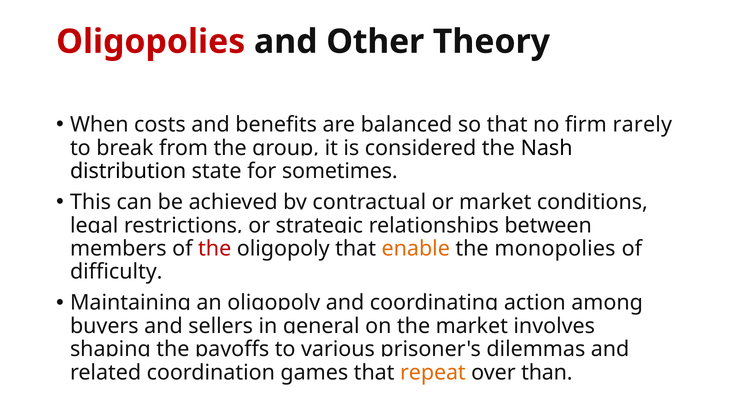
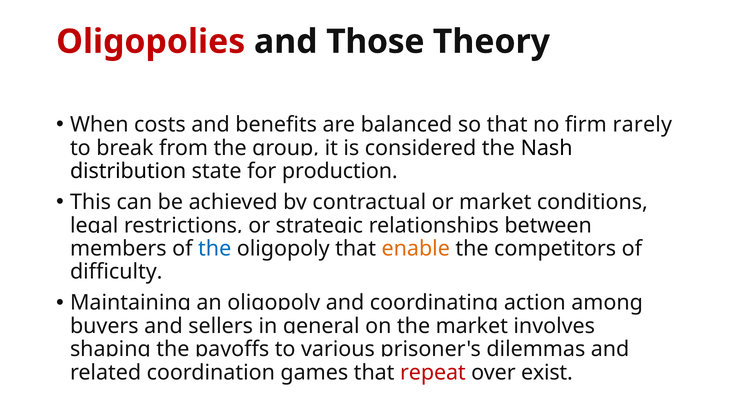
Other: Other -> Those
sometimes: sometimes -> production
the at (215, 248) colour: red -> blue
monopolies: monopolies -> competitors
repeat colour: orange -> red
than: than -> exist
